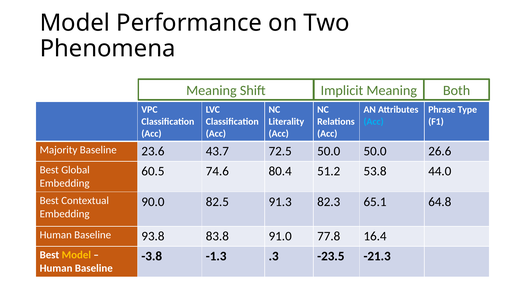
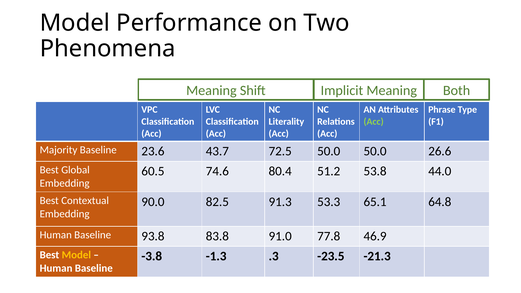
Acc at (374, 122) colour: light blue -> light green
82.3: 82.3 -> 53.3
16.4: 16.4 -> 46.9
